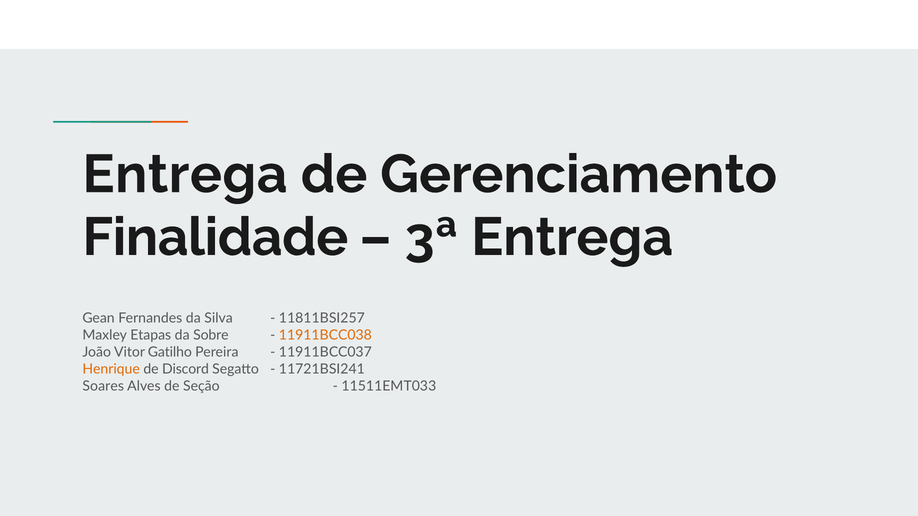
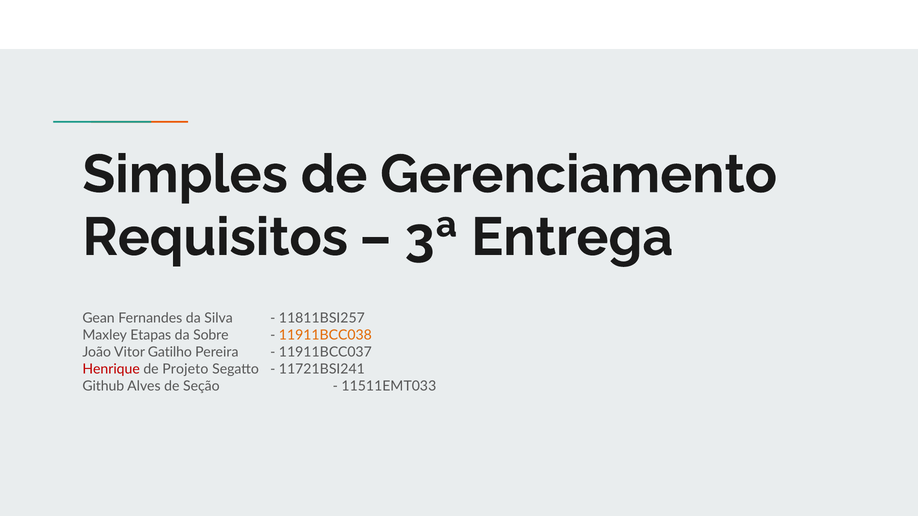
Entrega at (185, 175): Entrega -> Simples
Finalidade: Finalidade -> Requisitos
Henrique colour: orange -> red
Discord: Discord -> Projeto
Soares: Soares -> Github
